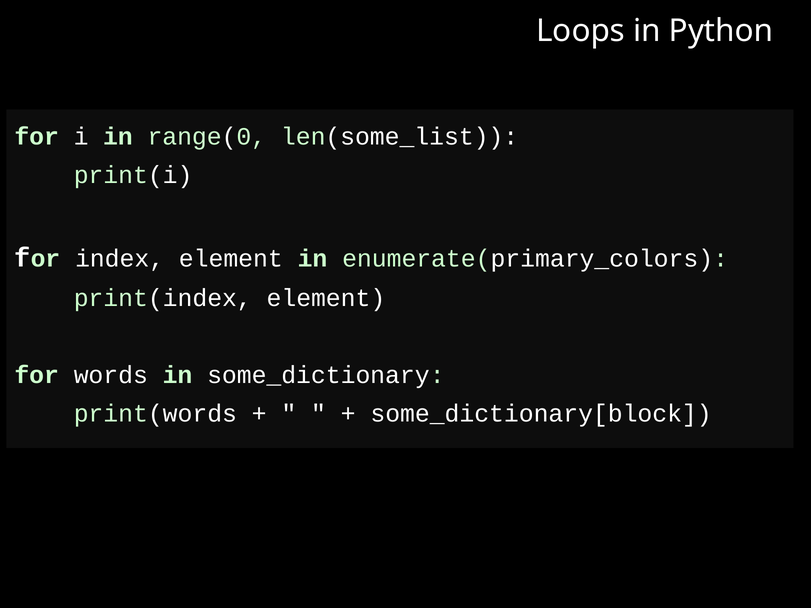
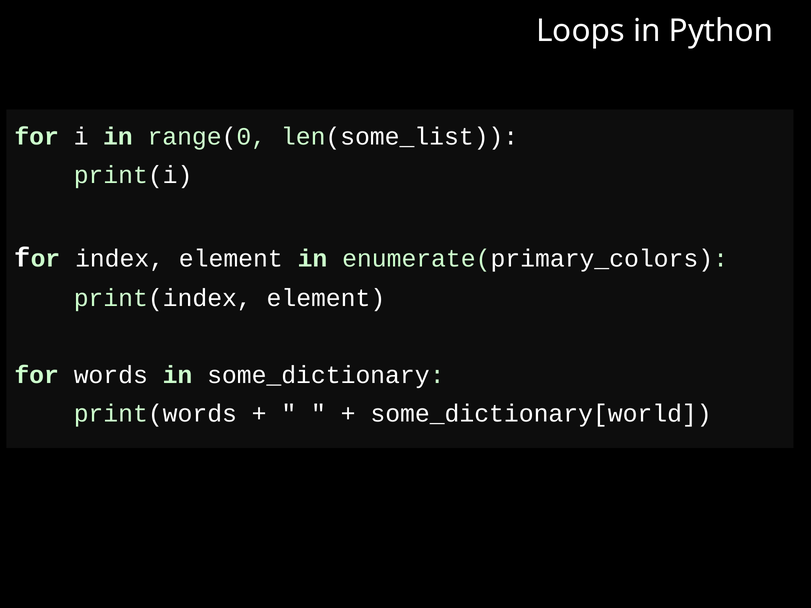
some_dictionary[block: some_dictionary[block -> some_dictionary[world
